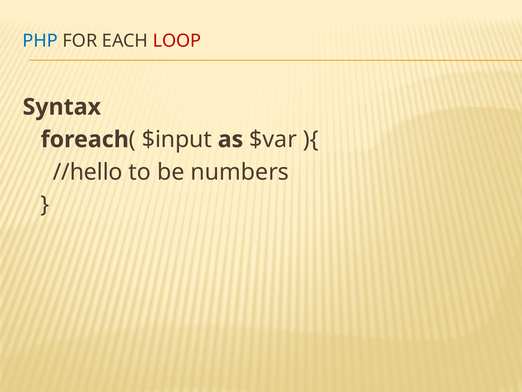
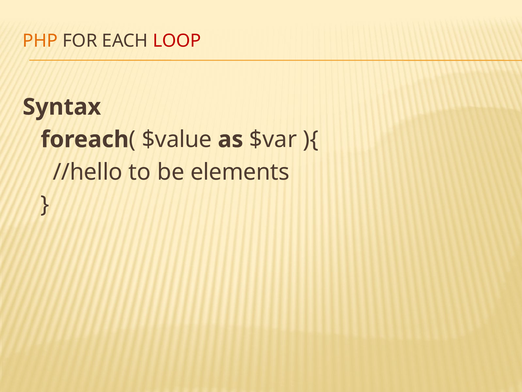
PHP colour: blue -> orange
$input: $input -> $value
numbers: numbers -> elements
